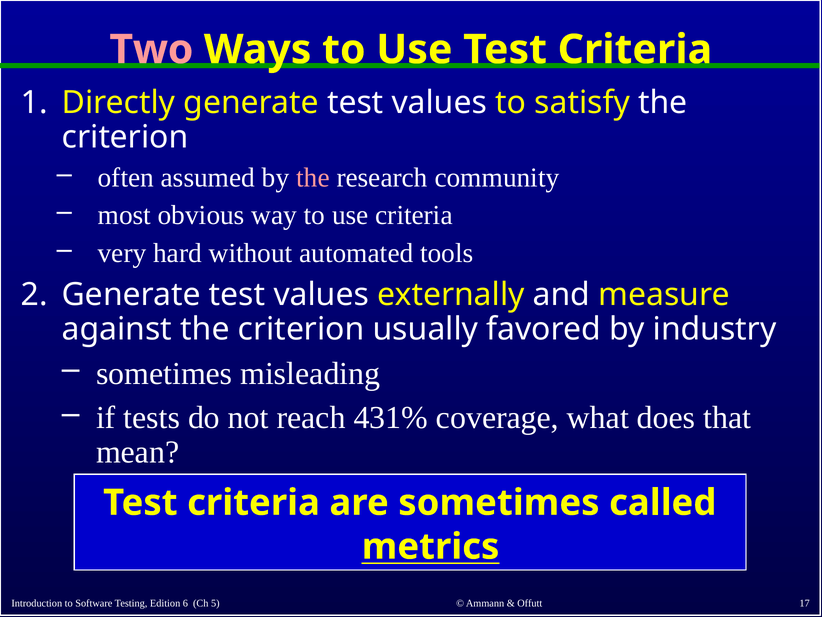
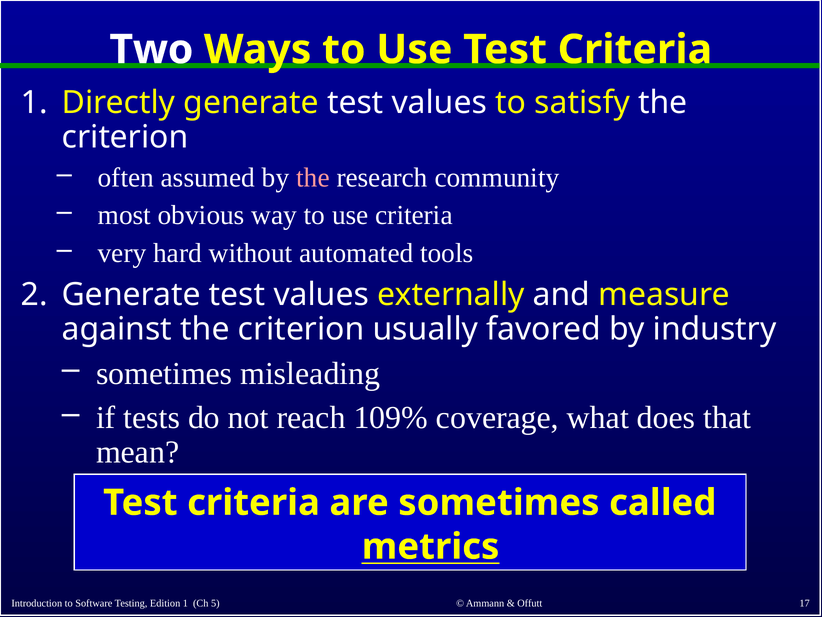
Two colour: pink -> white
431%: 431% -> 109%
Edition 6: 6 -> 1
